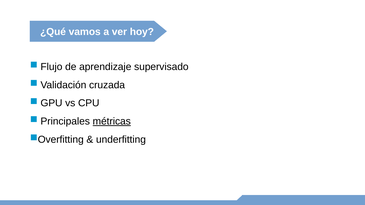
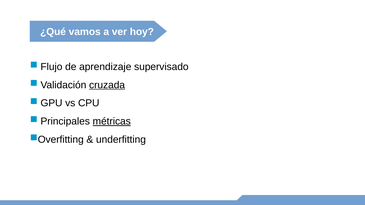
cruzada underline: none -> present
